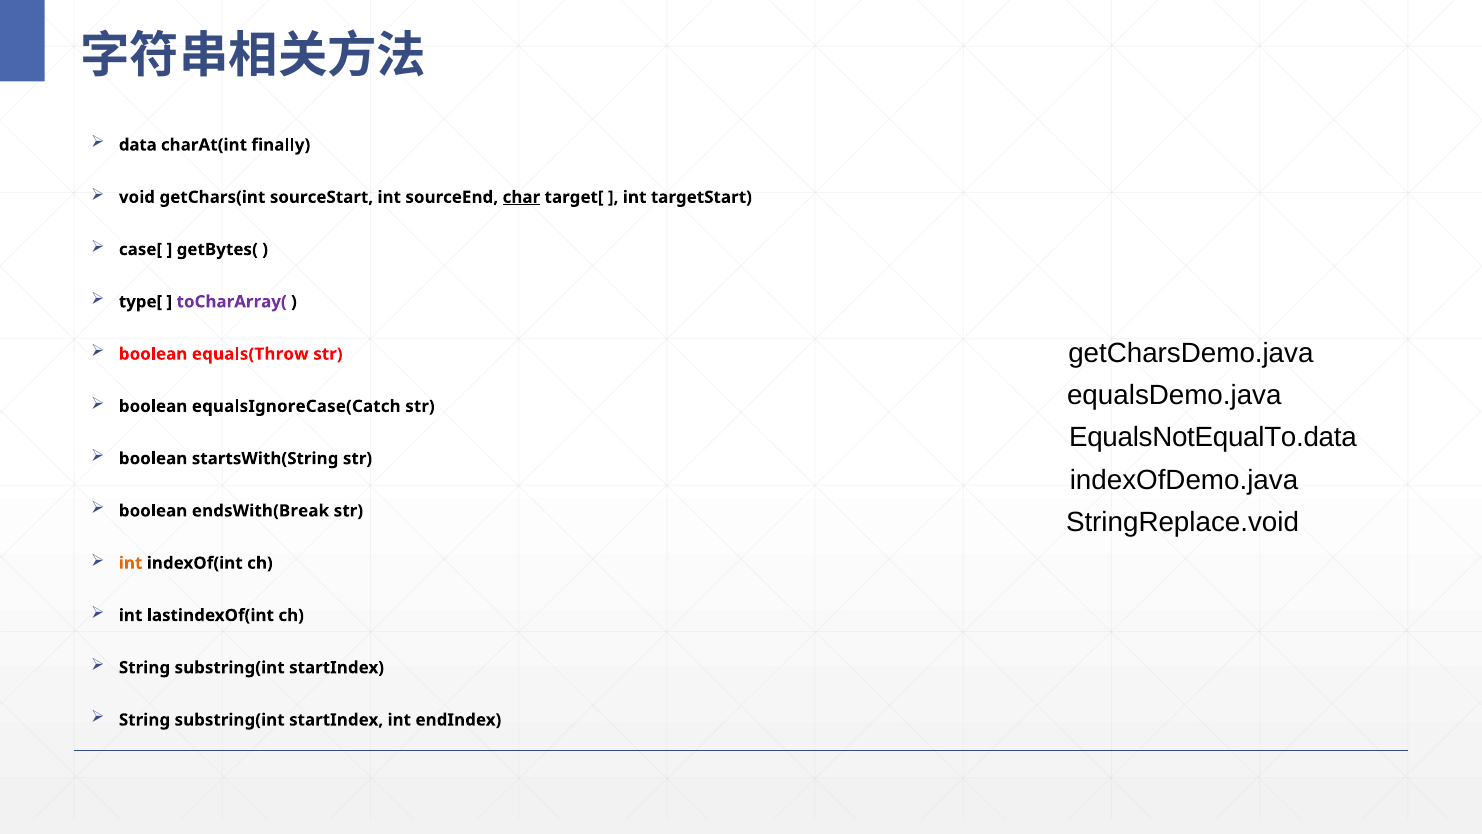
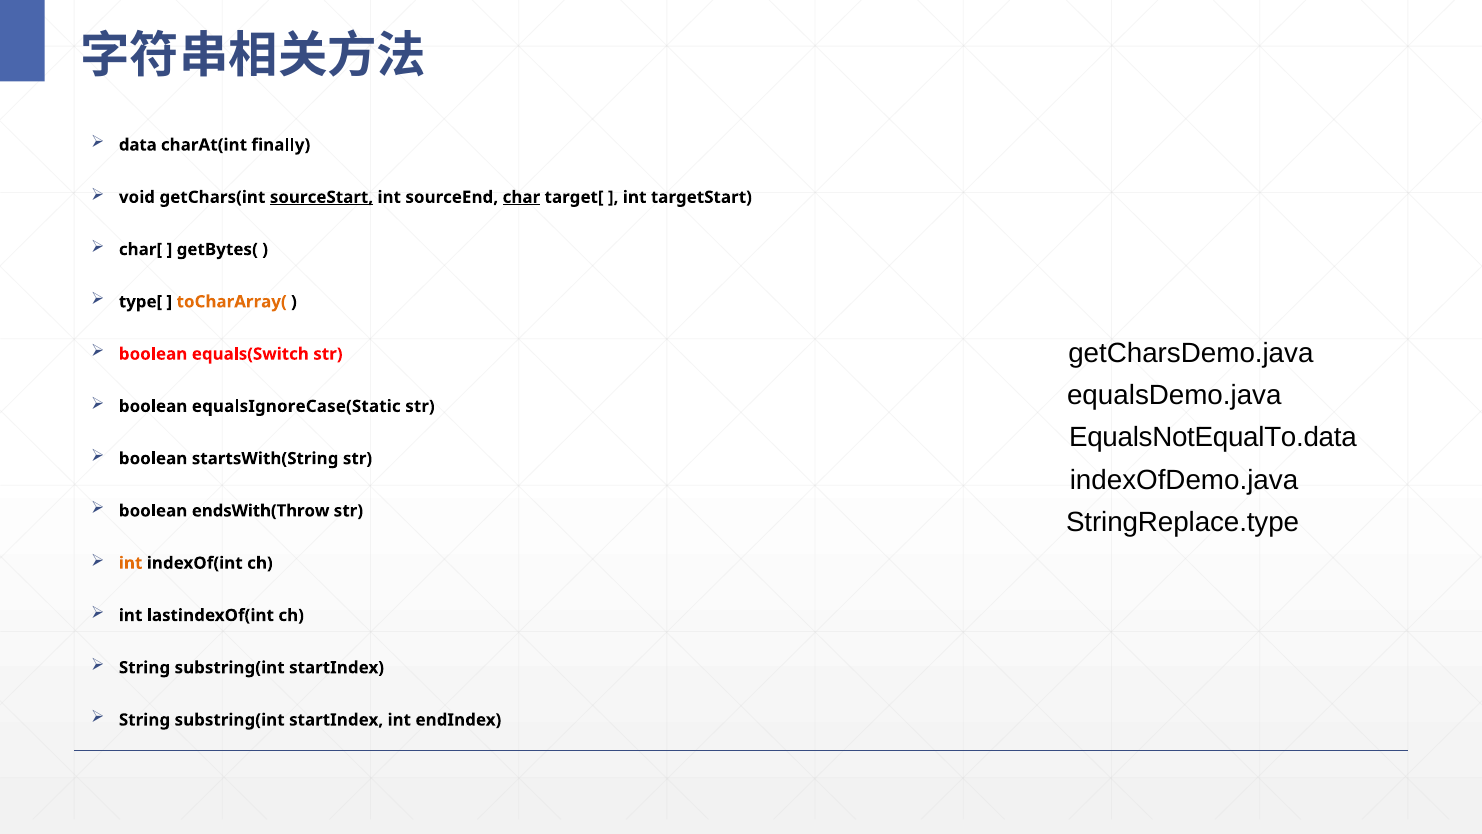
sourceStart underline: none -> present
case[: case[ -> char[
toCharArray( colour: purple -> orange
equals(Throw: equals(Throw -> equals(Switch
equalsIgnoreCase(Catch: equalsIgnoreCase(Catch -> equalsIgnoreCase(Static
endsWith(Break: endsWith(Break -> endsWith(Throw
StringReplace.void: StringReplace.void -> StringReplace.type
